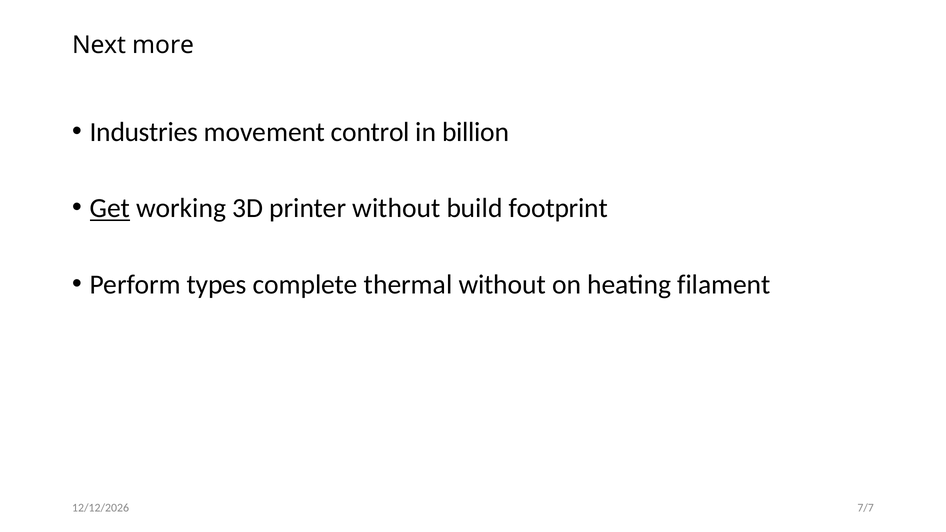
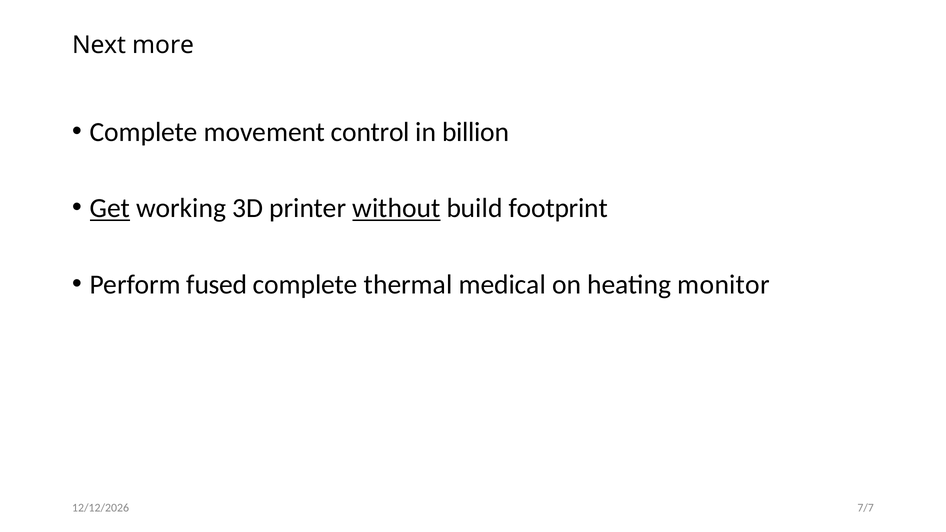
Industries at (144, 132): Industries -> Complete
without at (396, 208) underline: none -> present
types: types -> fused
thermal without: without -> medical
filament: filament -> monitor
